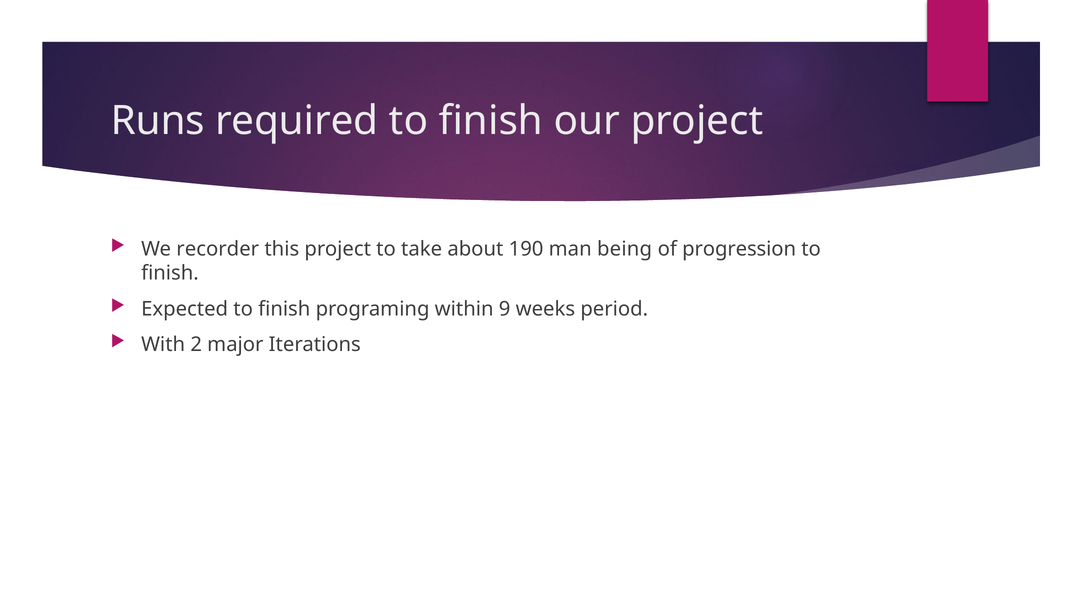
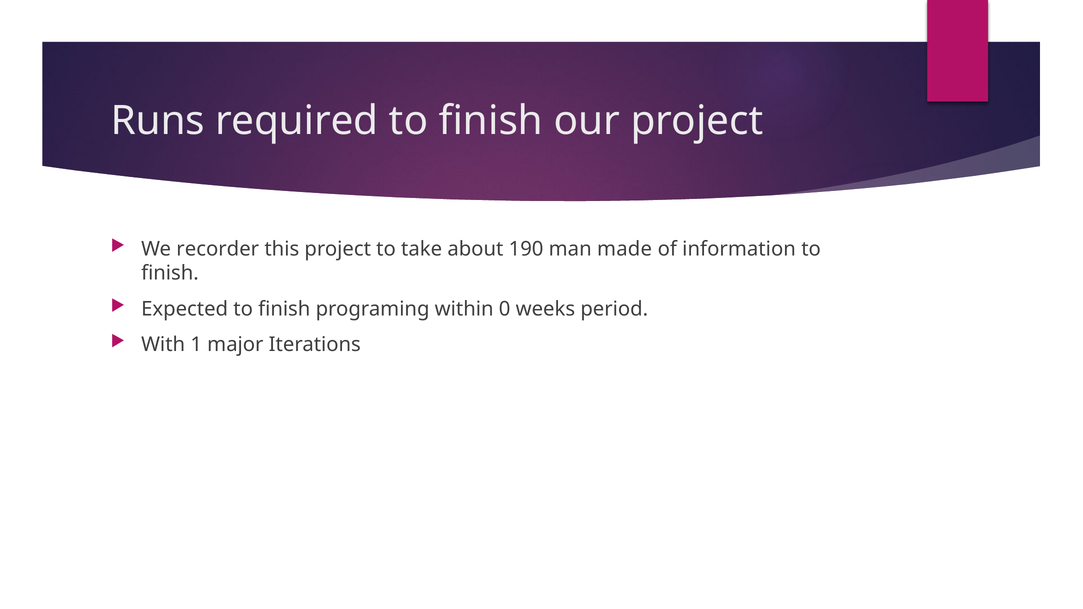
being: being -> made
progression: progression -> information
9: 9 -> 0
2: 2 -> 1
